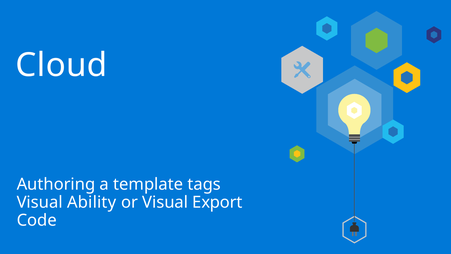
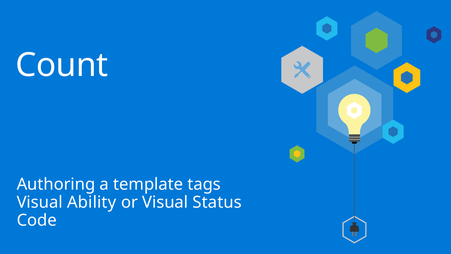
Cloud: Cloud -> Count
Export: Export -> Status
